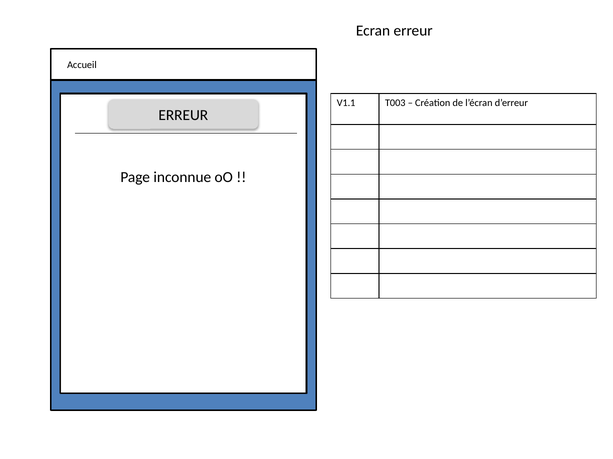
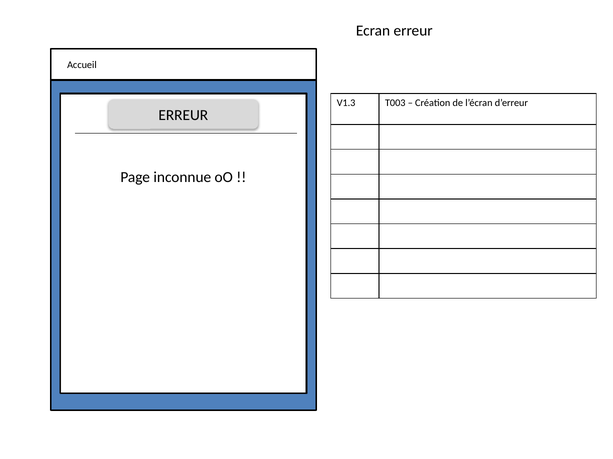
V1.1: V1.1 -> V1.3
